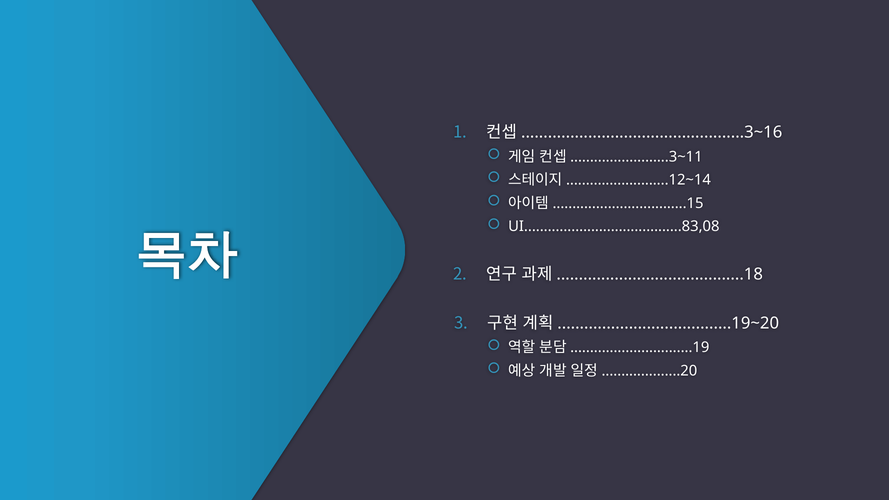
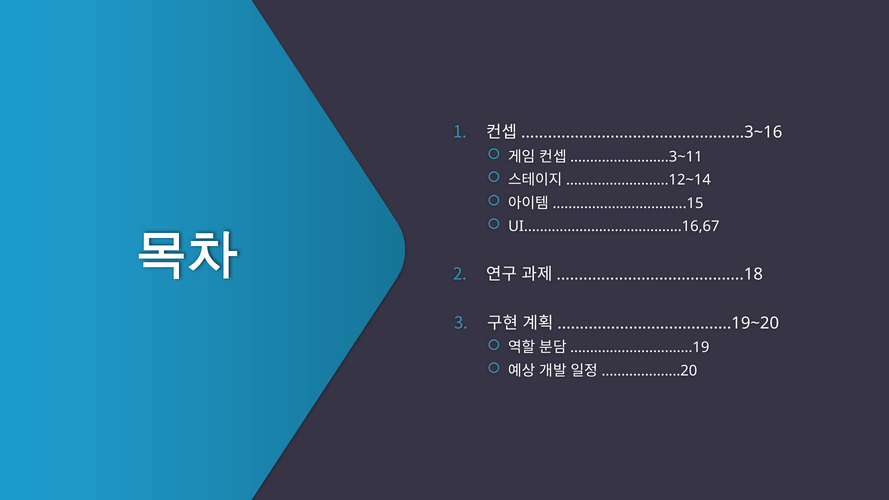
UI........................................83,08: UI........................................83,08 -> UI........................................16,67
